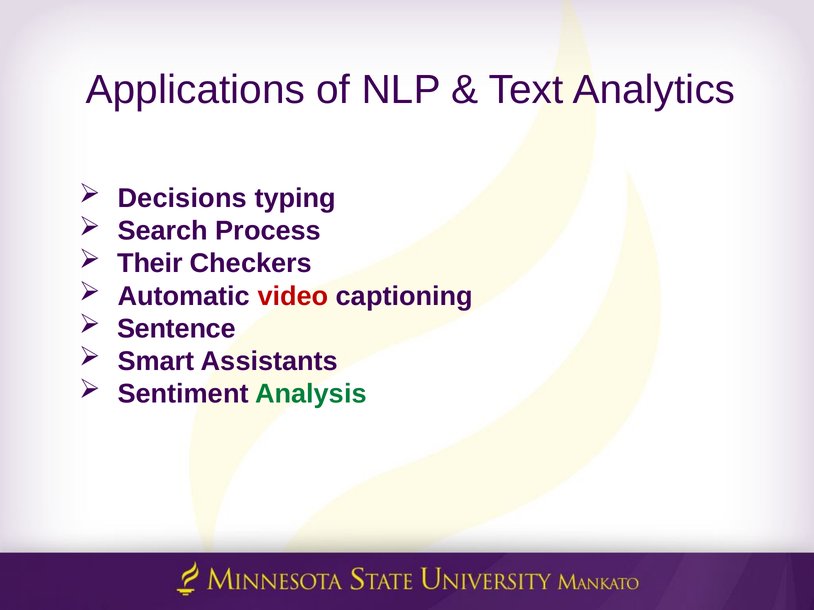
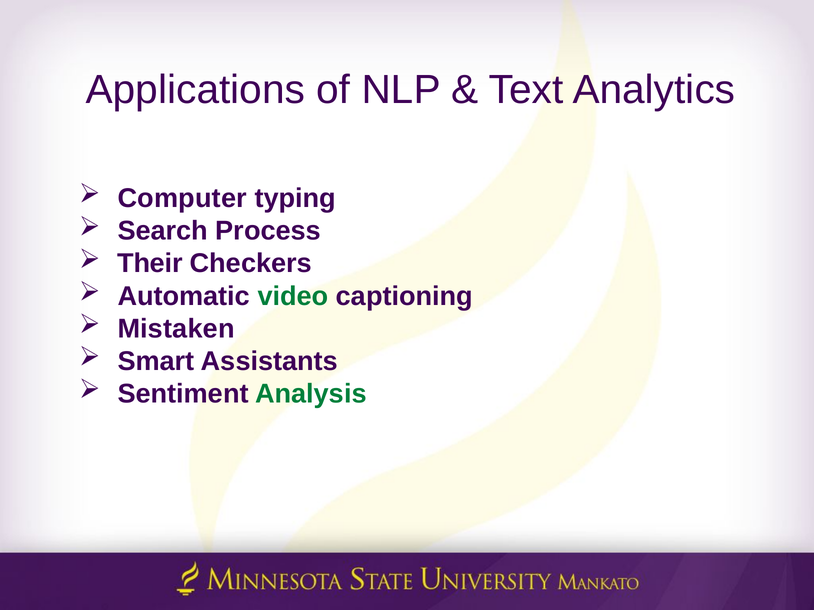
Decisions: Decisions -> Computer
video colour: red -> green
Sentence: Sentence -> Mistaken
